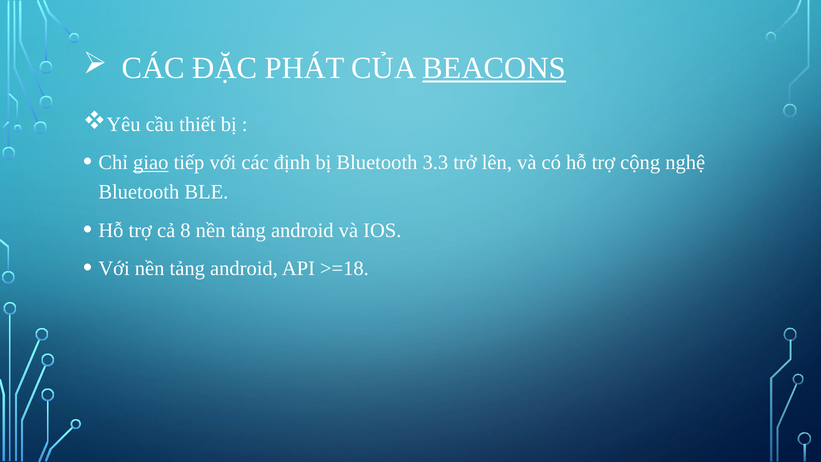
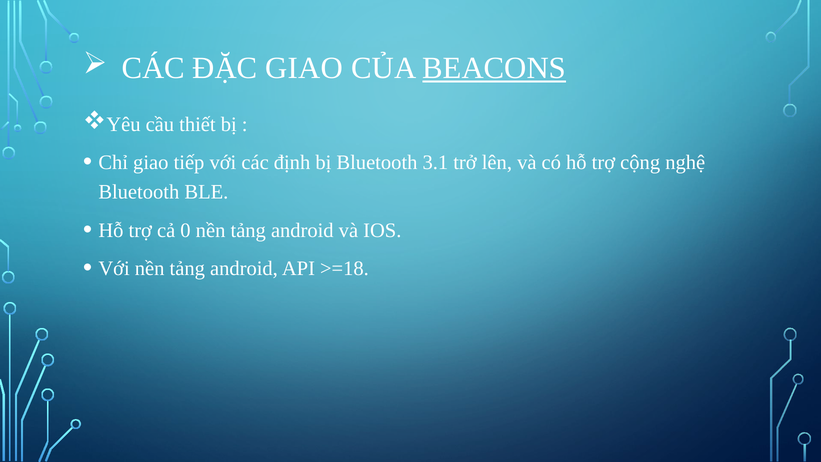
ĐẶC PHÁT: PHÁT -> GIAO
giao at (151, 162) underline: present -> none
3.3: 3.3 -> 3.1
8: 8 -> 0
